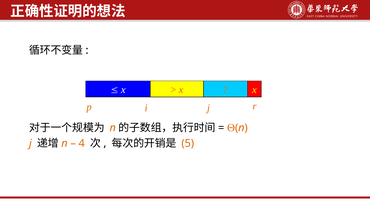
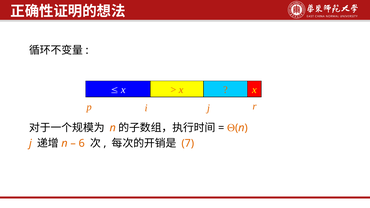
4: 4 -> 6
5: 5 -> 7
